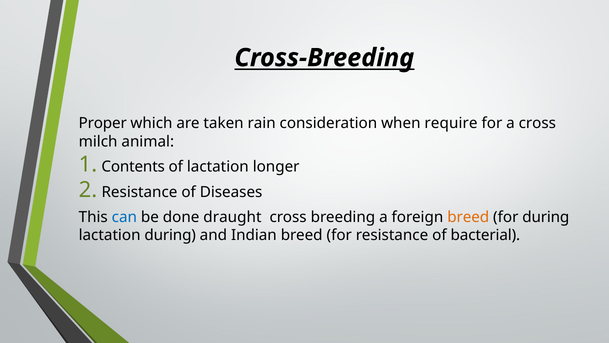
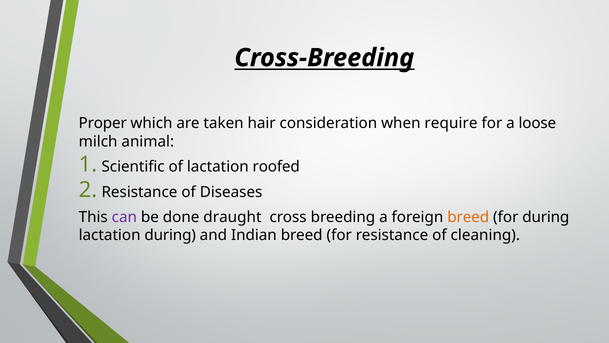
rain: rain -> hair
a cross: cross -> loose
Contents: Contents -> Scientific
longer: longer -> roofed
can colour: blue -> purple
bacterial: bacterial -> cleaning
